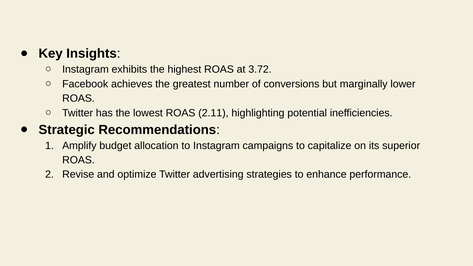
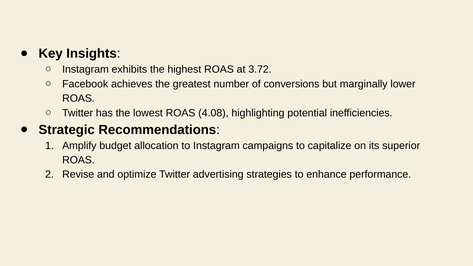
2.11: 2.11 -> 4.08
